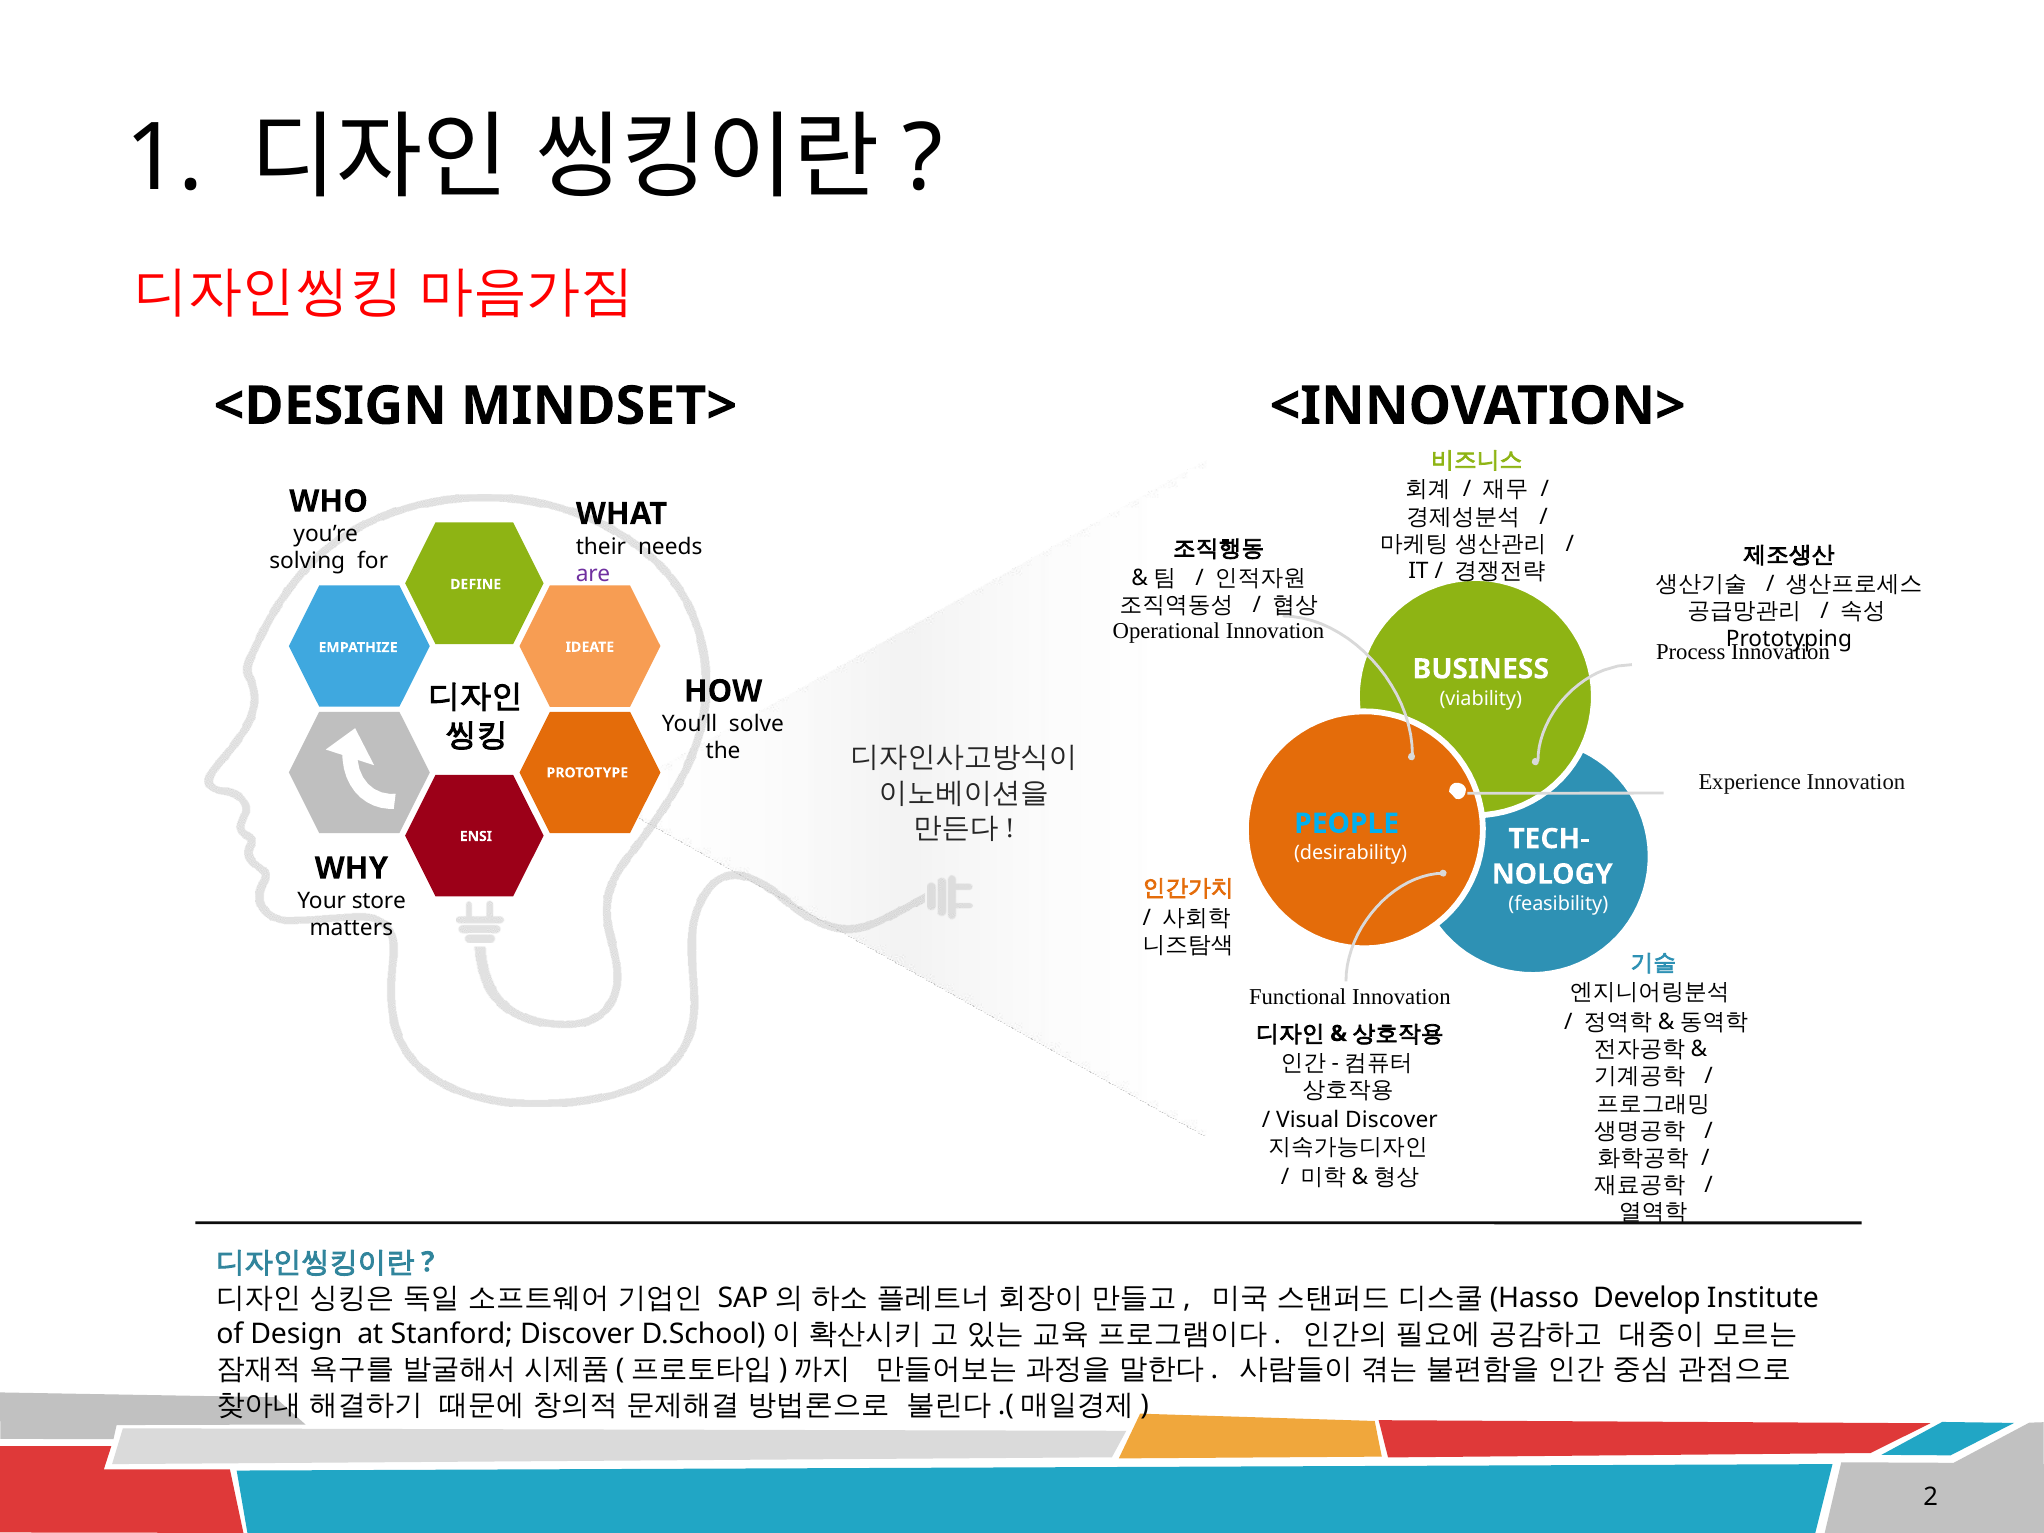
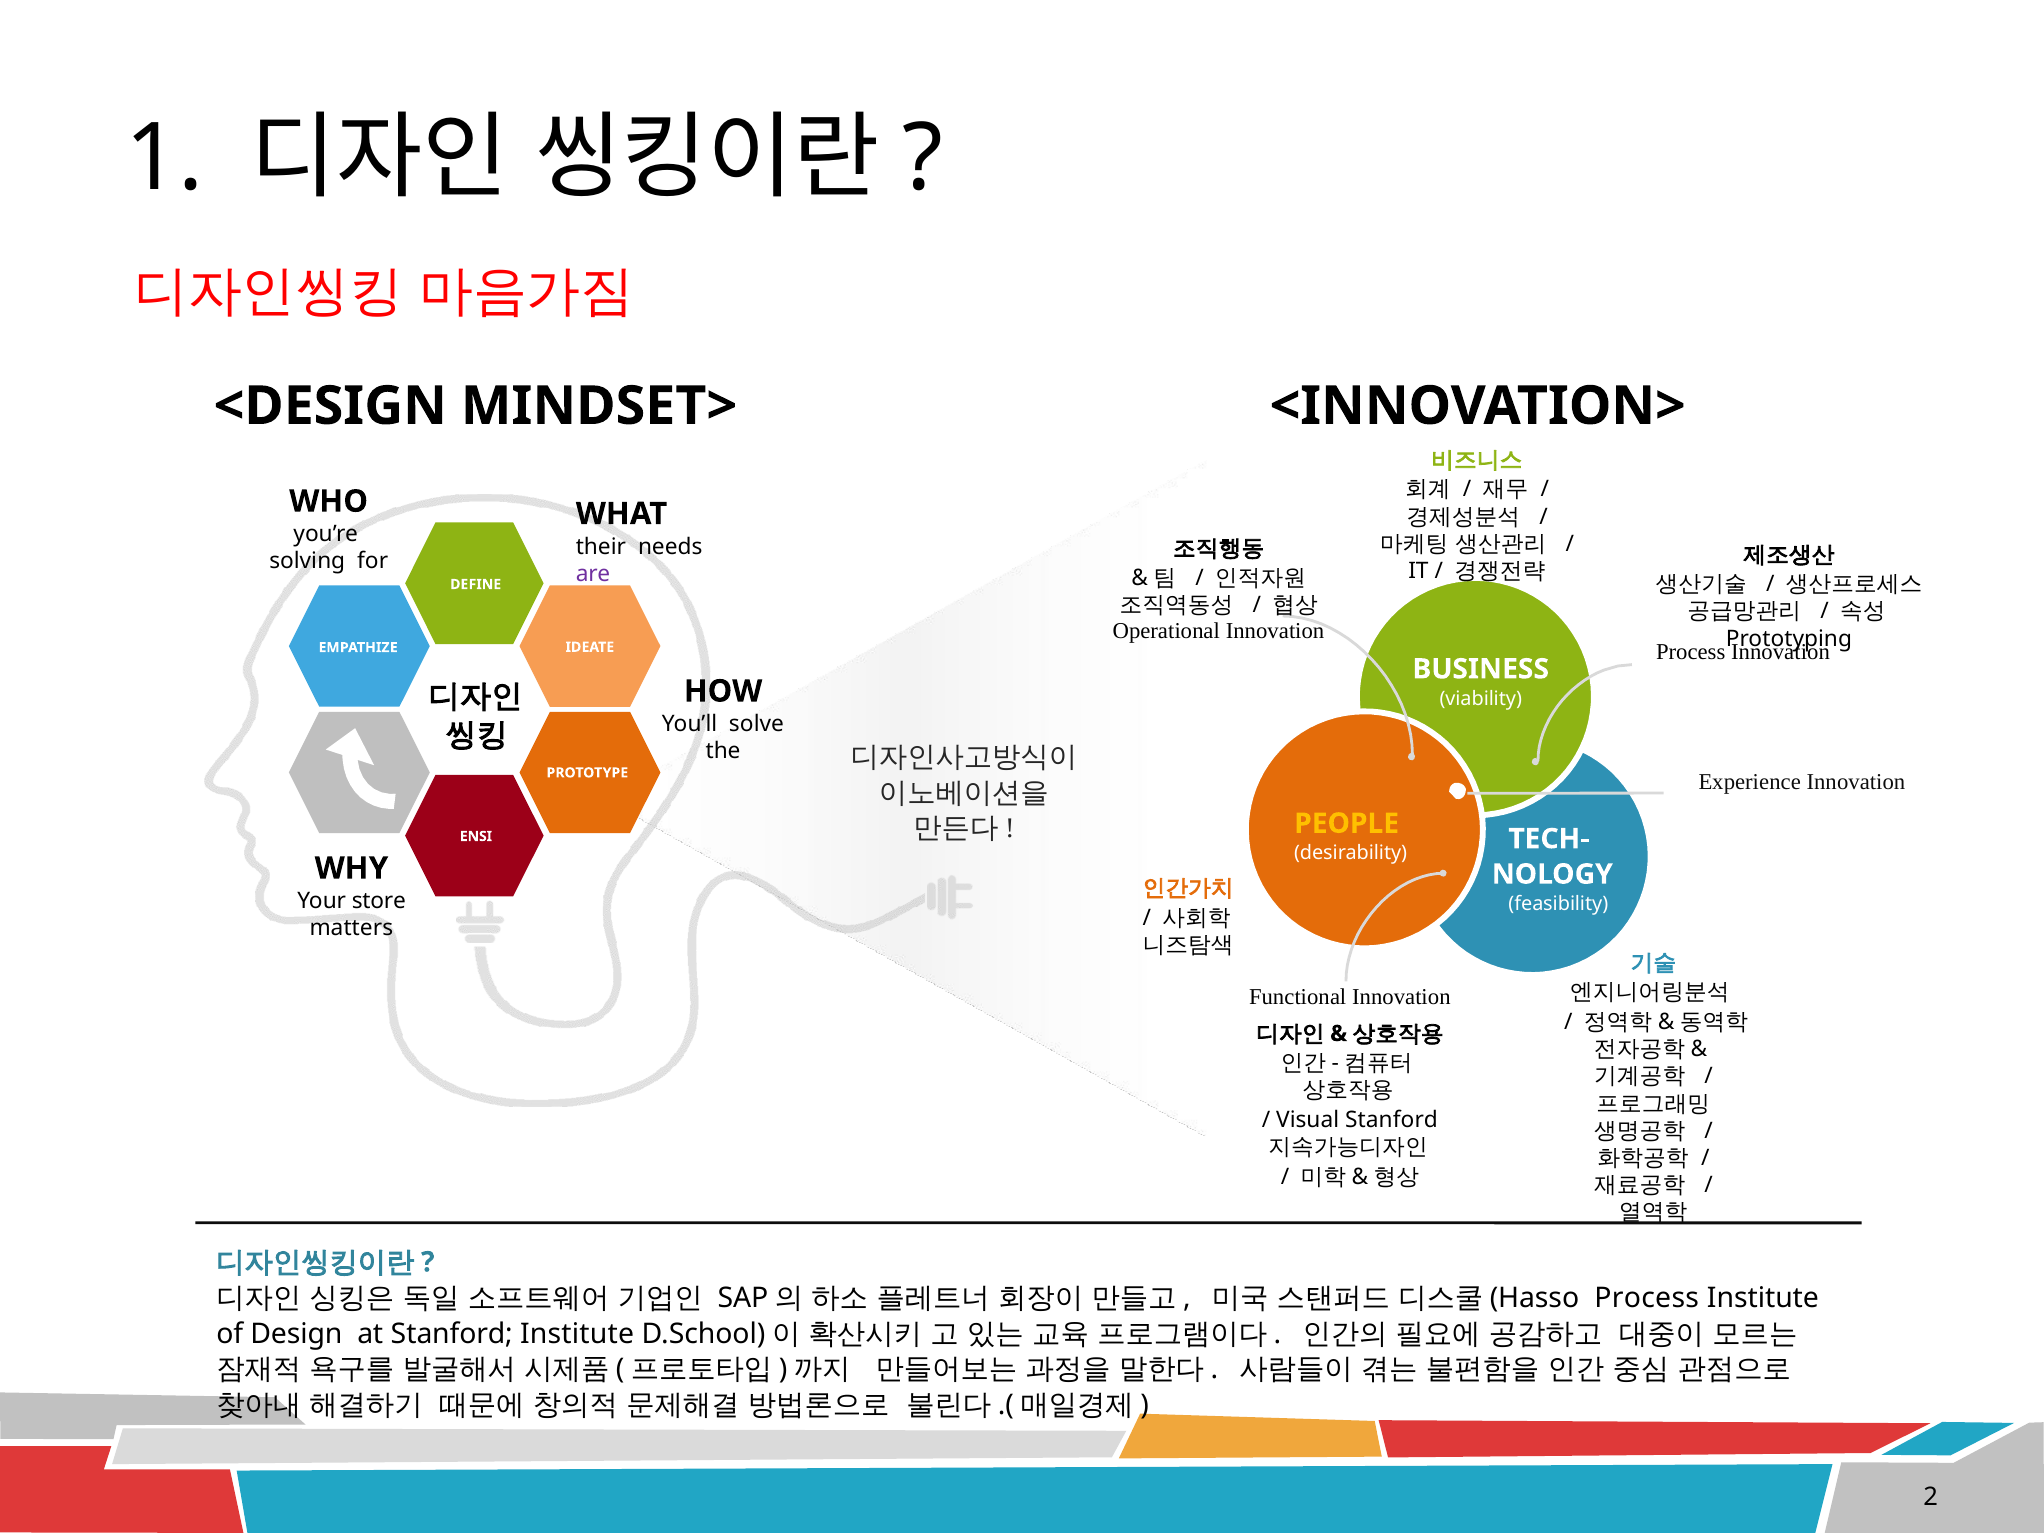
PEOPLE colour: light blue -> yellow
Visual Discover: Discover -> Stanford
Develop at (1647, 1299): Develop -> Process
Stanford Discover: Discover -> Institute
